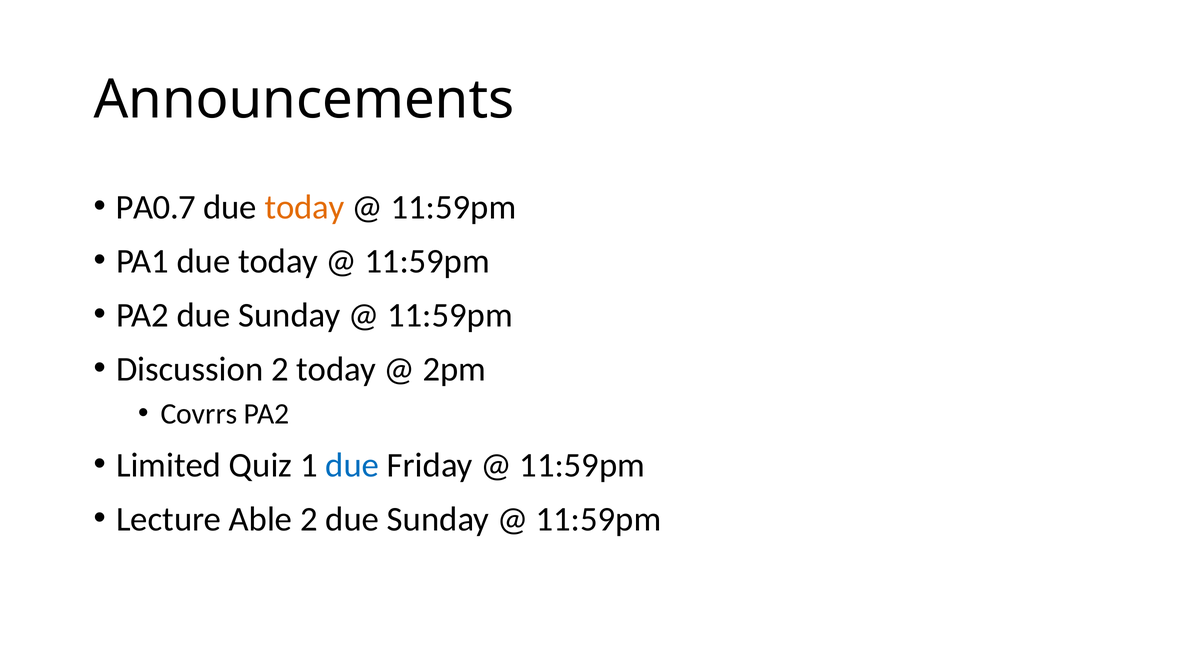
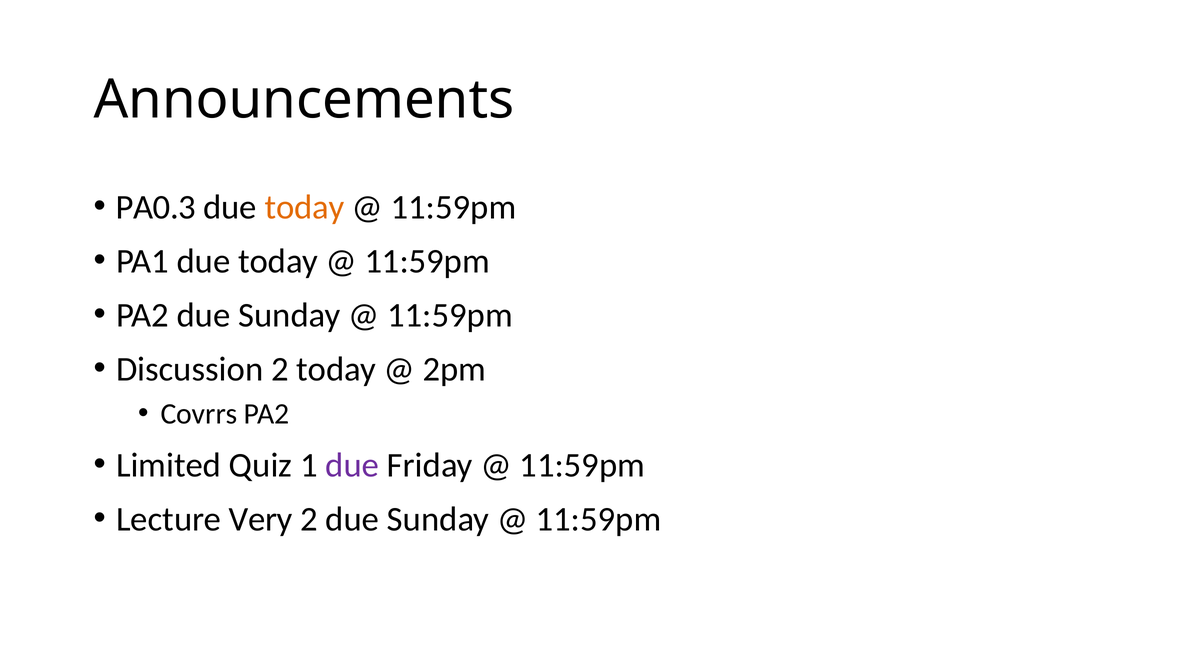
PA0.7: PA0.7 -> PA0.3
due at (352, 466) colour: blue -> purple
Able: Able -> Very
